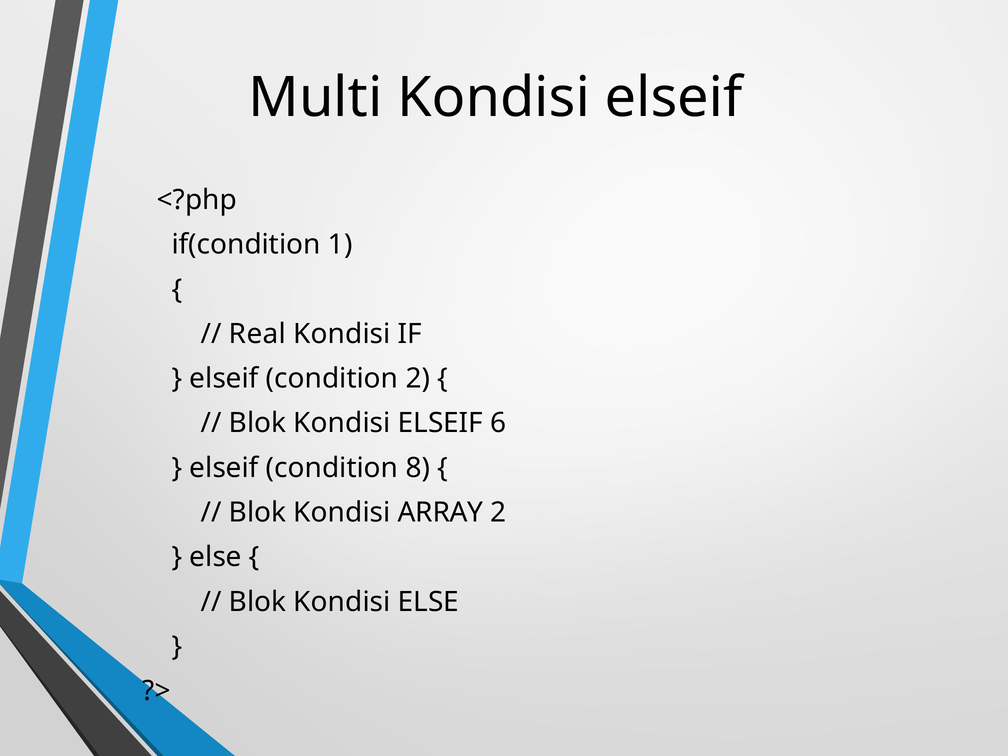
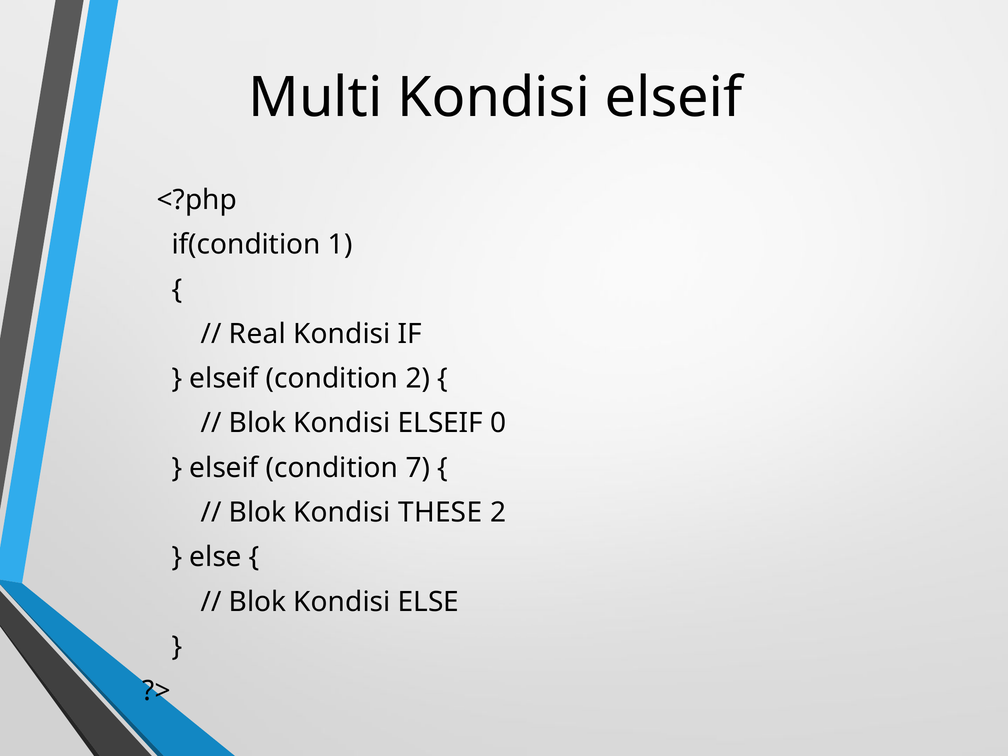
6: 6 -> 0
8: 8 -> 7
ARRAY: ARRAY -> THESE
